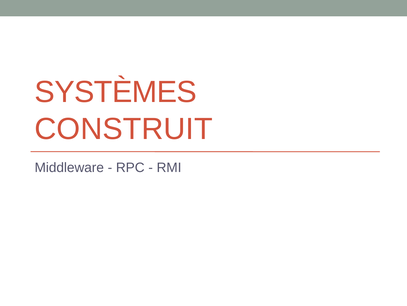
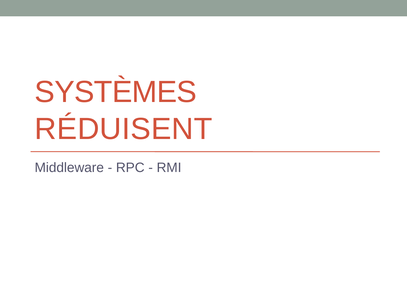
CONSTRUIT: CONSTRUIT -> RÉDUISENT
